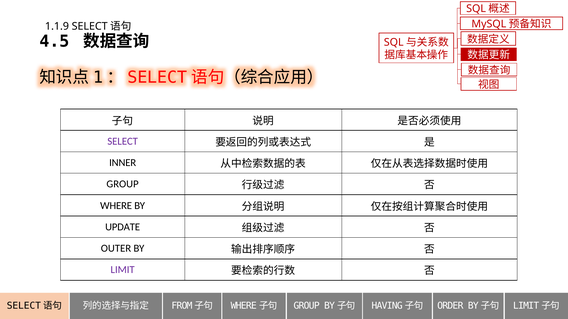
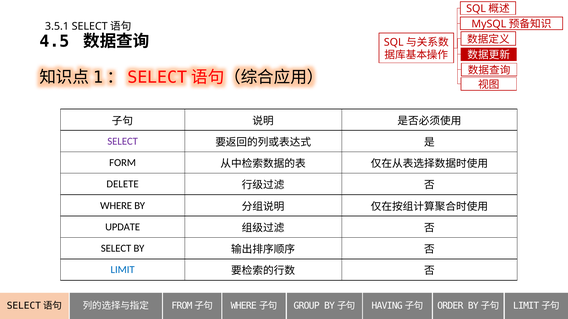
1.1.9: 1.1.9 -> 3.5.1
INNER: INNER -> FORM
GROUP at (123, 184): GROUP -> DELETE
OUTER at (116, 249): OUTER -> SELECT
LIMIT colour: purple -> blue
